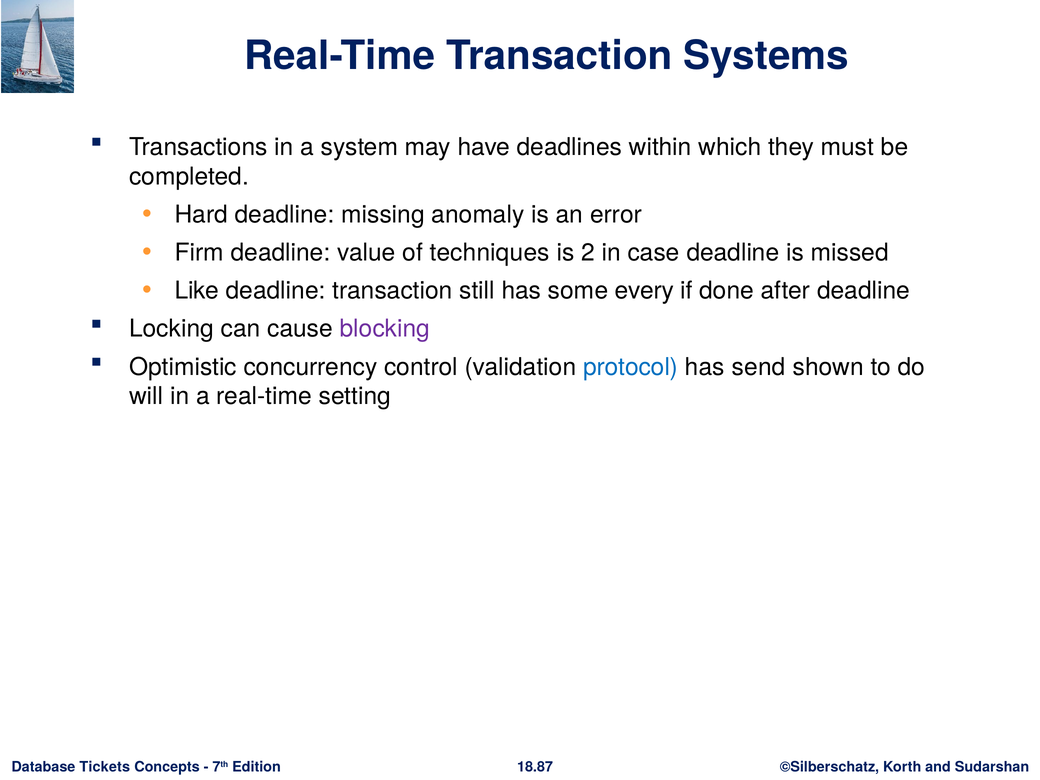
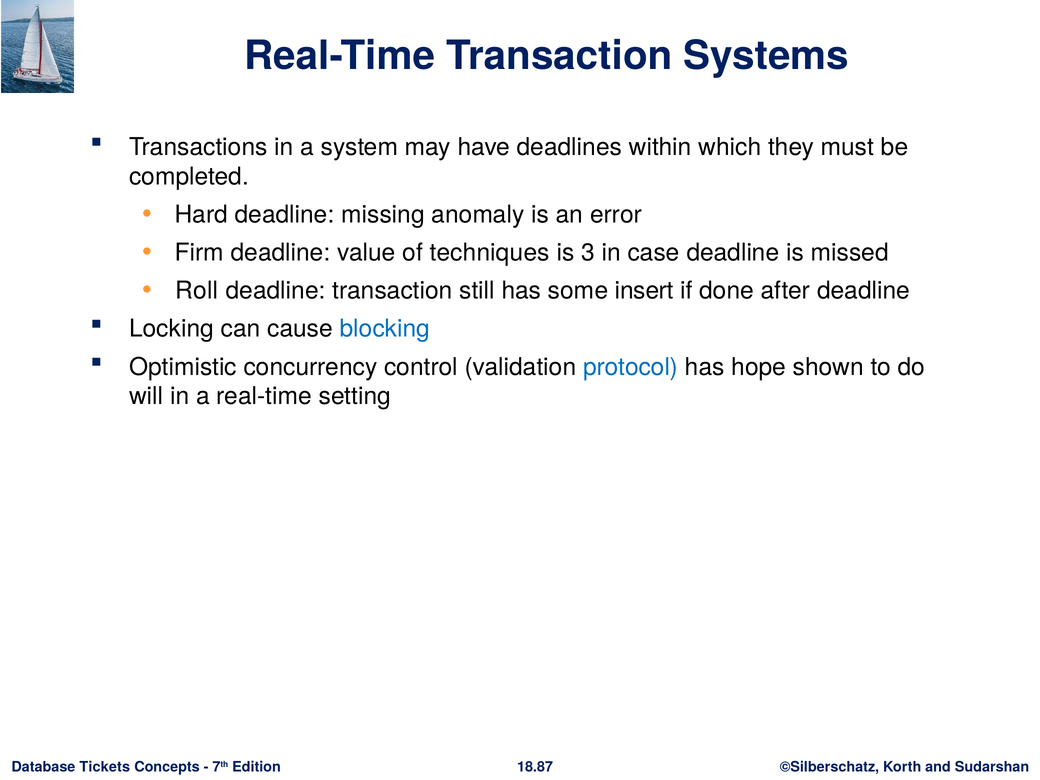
2: 2 -> 3
Like: Like -> Roll
every: every -> insert
blocking colour: purple -> blue
send: send -> hope
